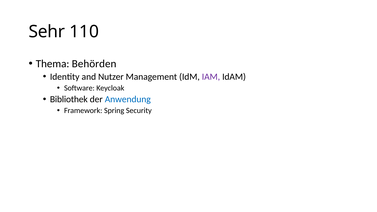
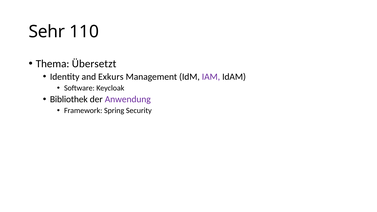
Behörden: Behörden -> Übersetzt
Nutzer: Nutzer -> Exkurs
Anwendung colour: blue -> purple
